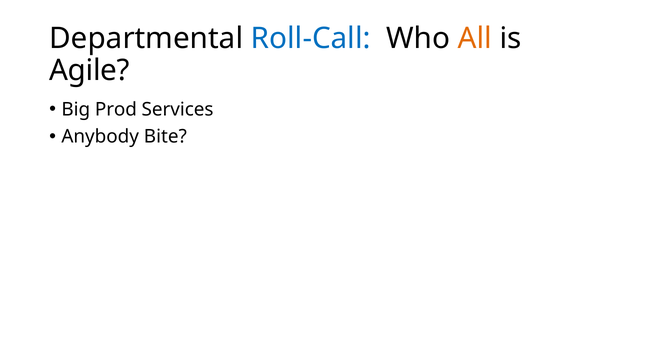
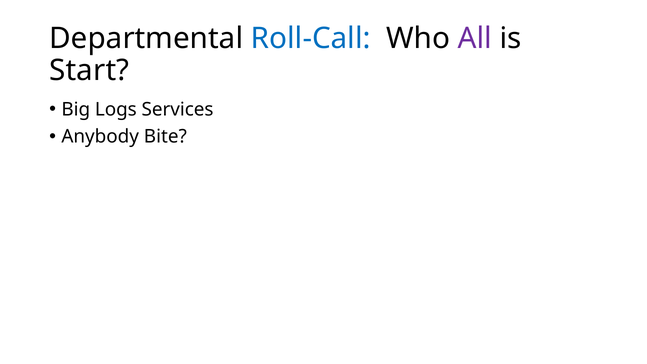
All colour: orange -> purple
Agile: Agile -> Start
Prod: Prod -> Logs
